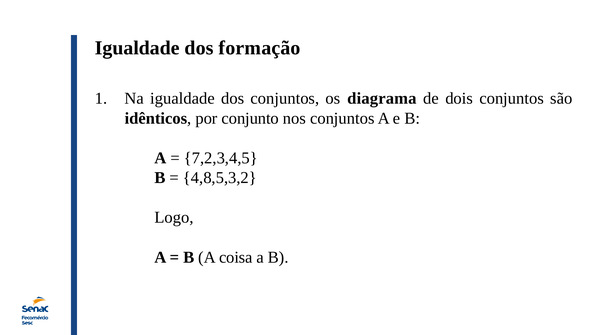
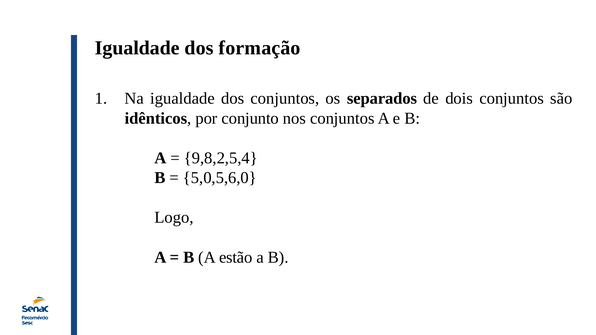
diagrama: diagrama -> separados
7,2,3,4,5: 7,2,3,4,5 -> 9,8,2,5,4
4,8,5,3,2: 4,8,5,3,2 -> 5,0,5,6,0
coisa: coisa -> estão
